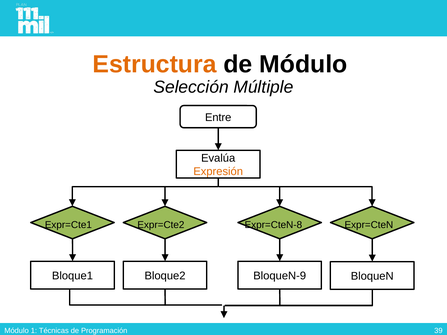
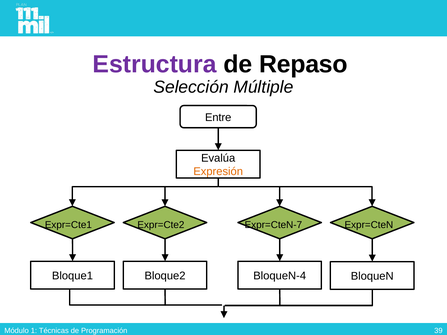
Estructura colour: orange -> purple
de Módulo: Módulo -> Repaso
Expr=CteN-8: Expr=CteN-8 -> Expr=CteN-7
BloqueN-9: BloqueN-9 -> BloqueN-4
